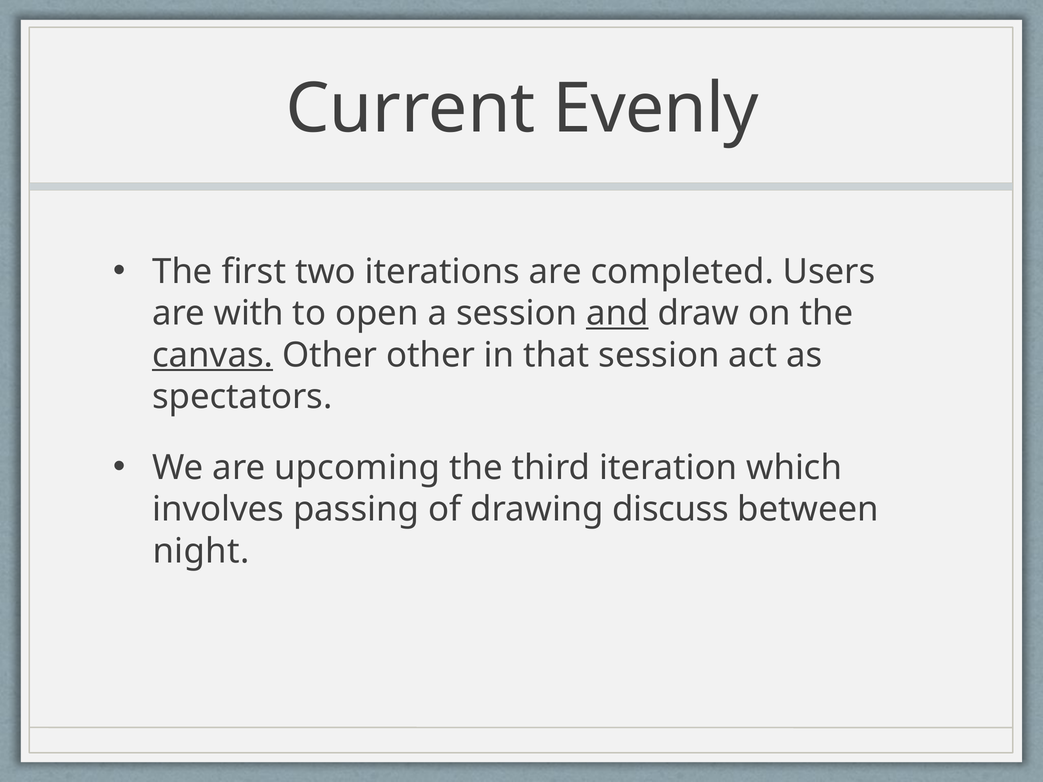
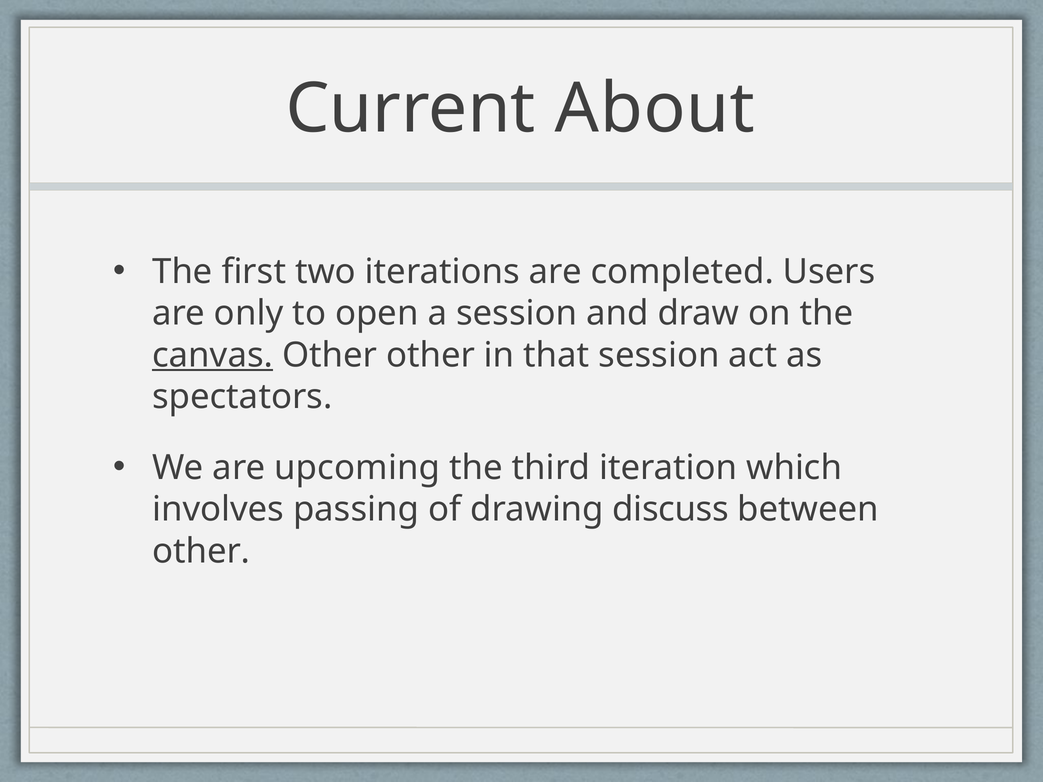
Evenly: Evenly -> About
with: with -> only
and underline: present -> none
night at (201, 551): night -> other
